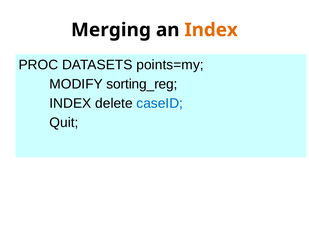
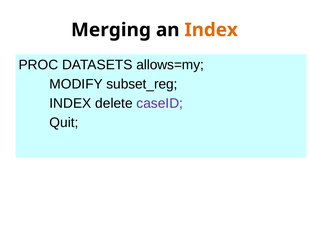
points=my: points=my -> allows=my
sorting_reg: sorting_reg -> subset_reg
caseID colour: blue -> purple
